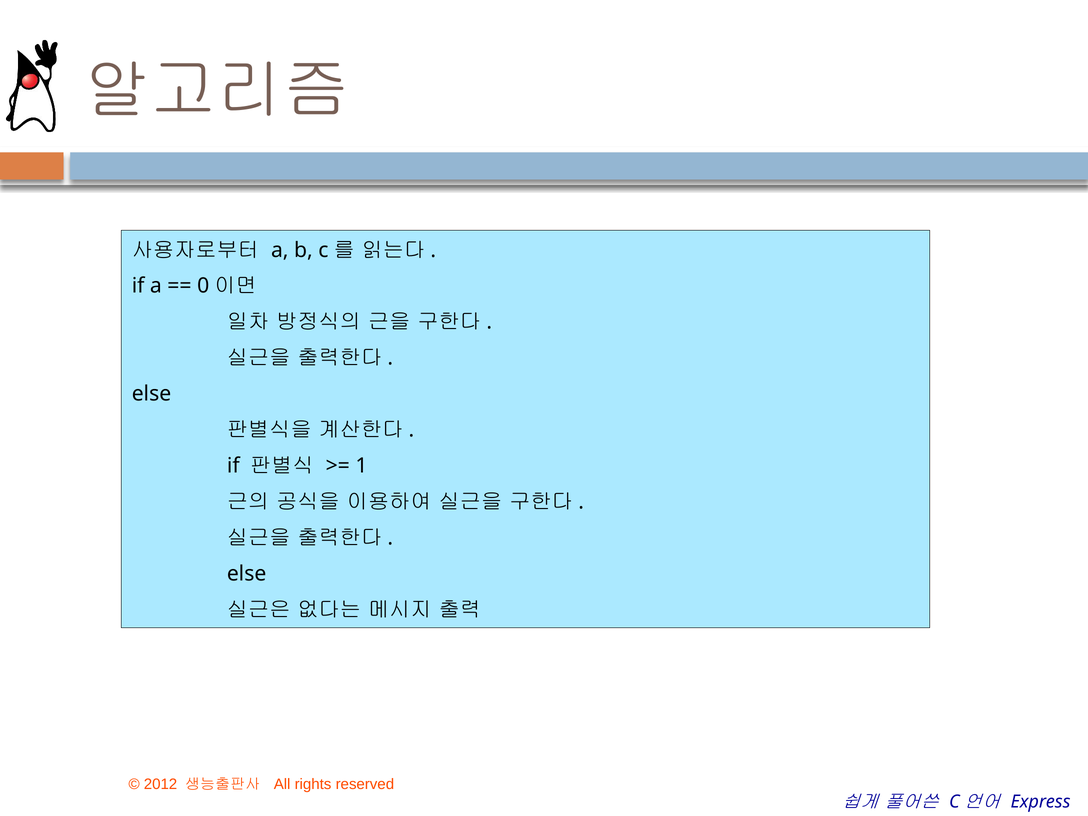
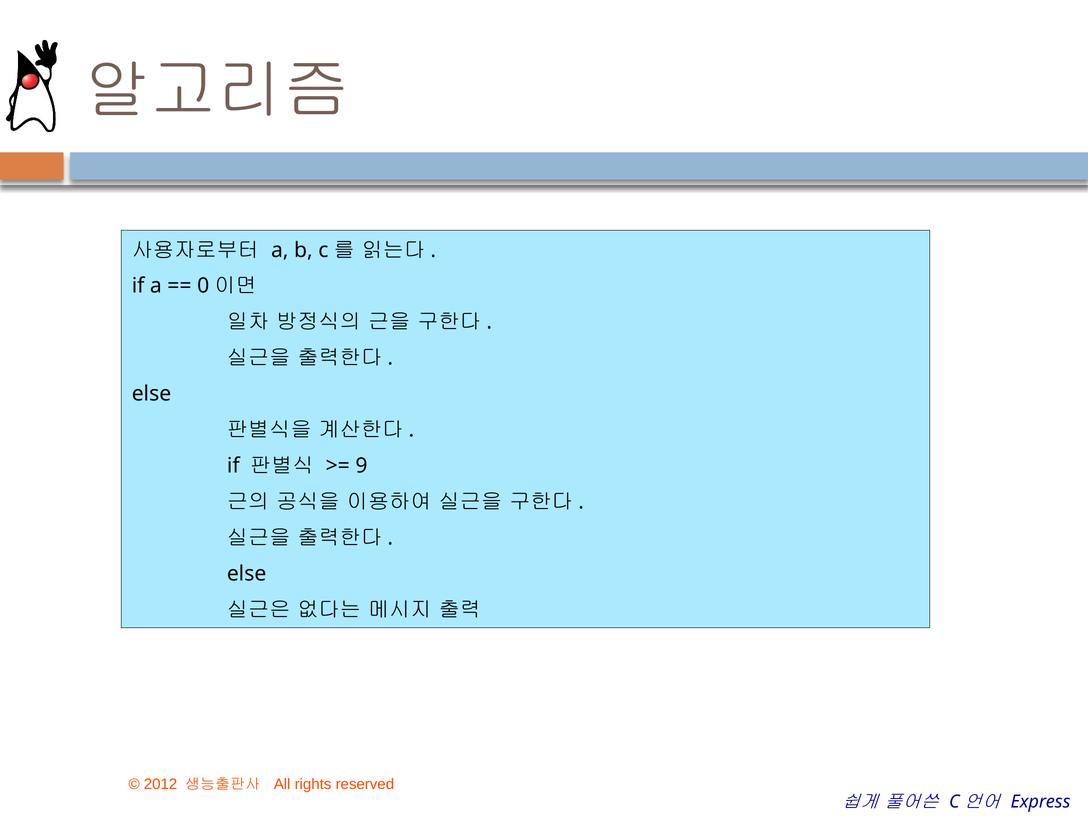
1: 1 -> 9
